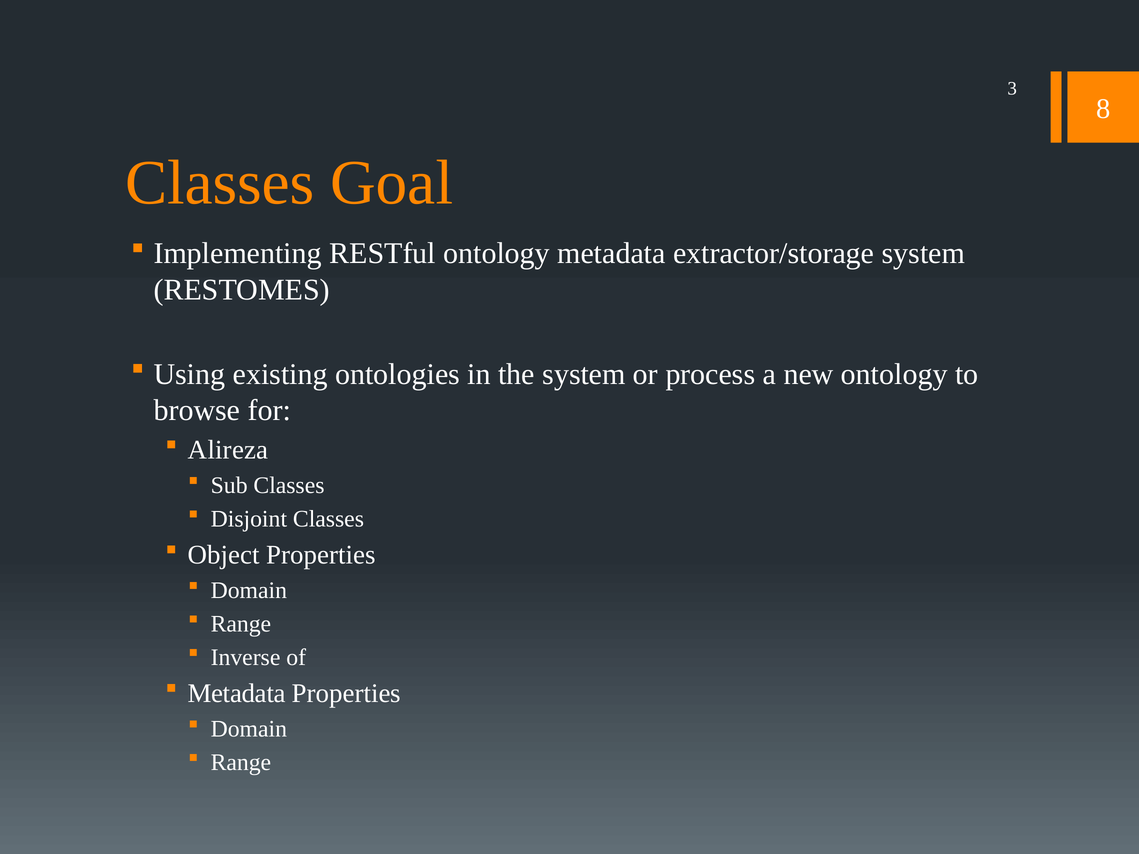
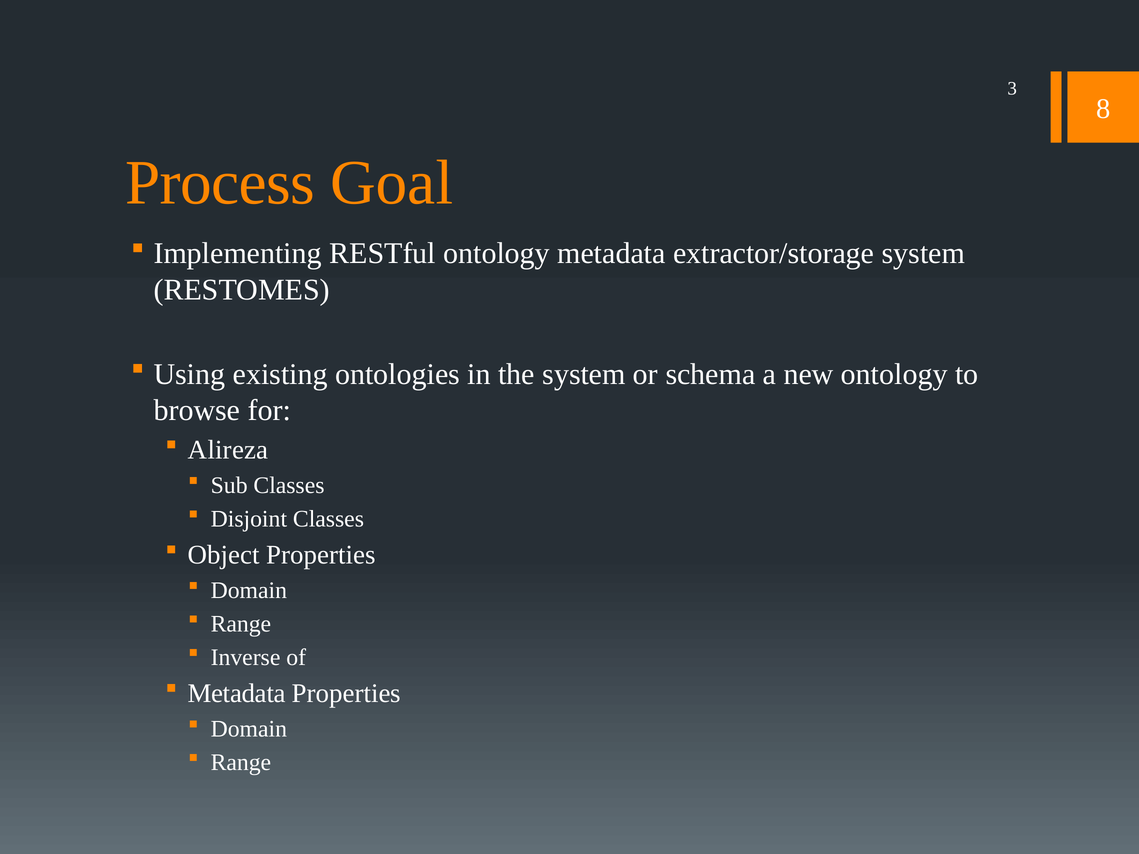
Classes at (220, 183): Classes -> Process
process: process -> schema
